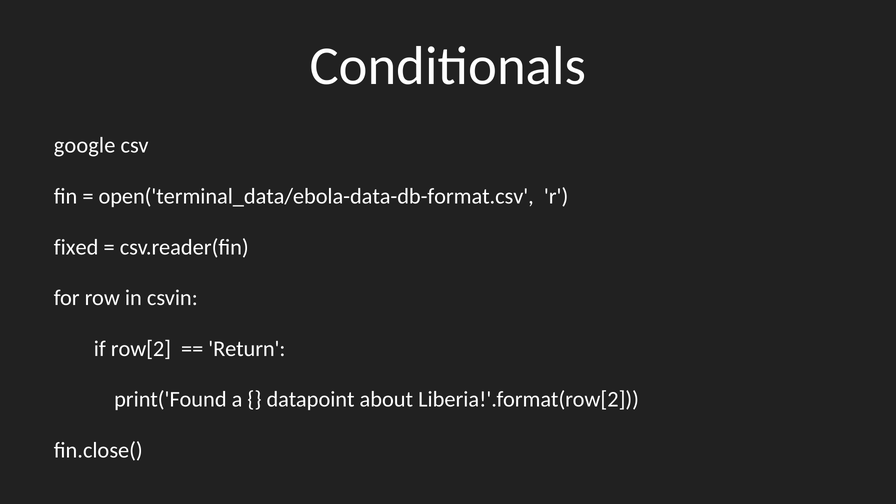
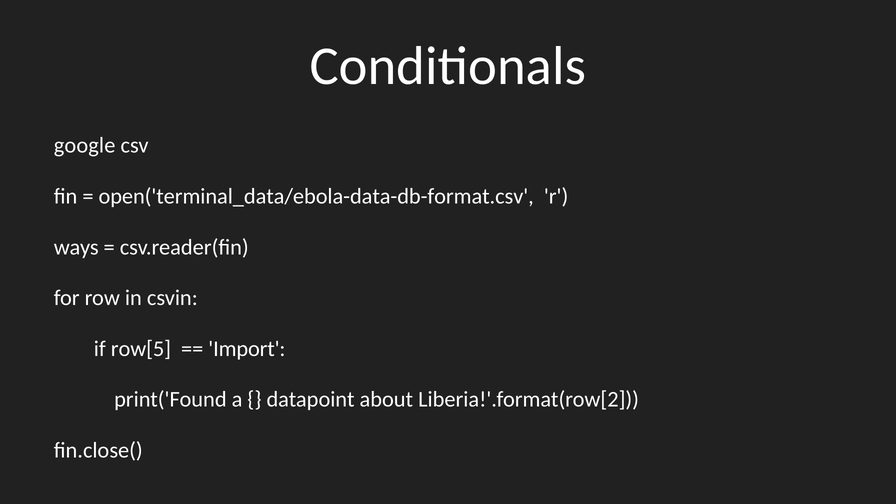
fixed: fixed -> ways
row[2: row[2 -> row[5
Return: Return -> Import
